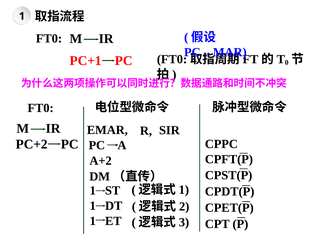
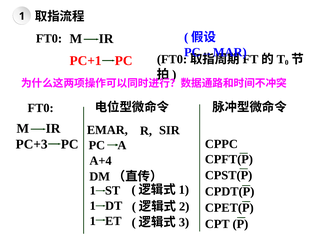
PC+2: PC+2 -> PC+3
A+2: A+2 -> A+4
